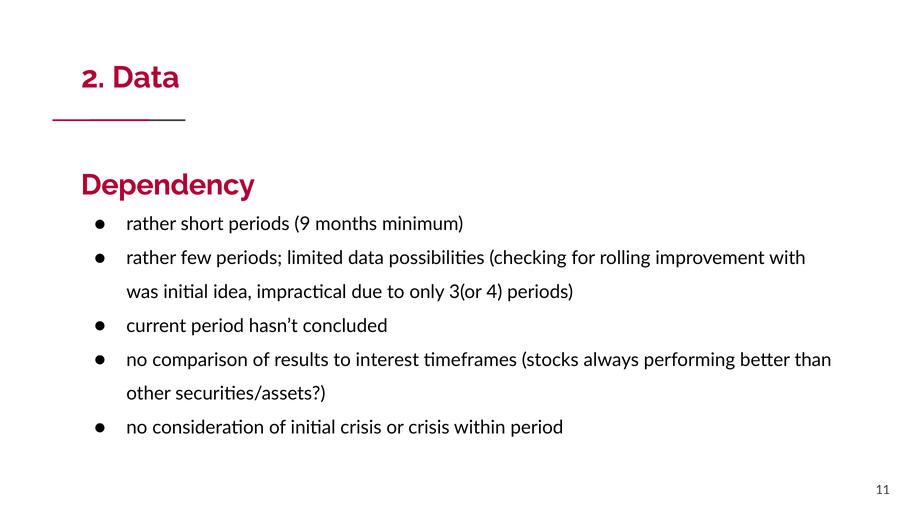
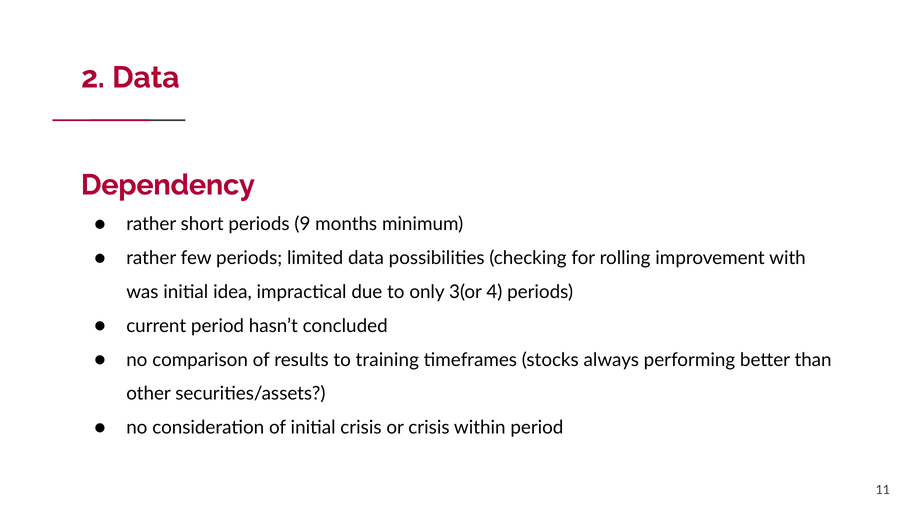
interest: interest -> training
